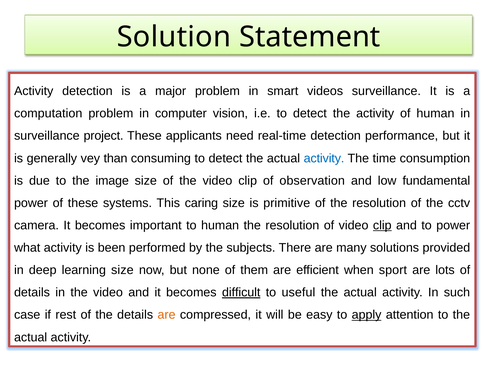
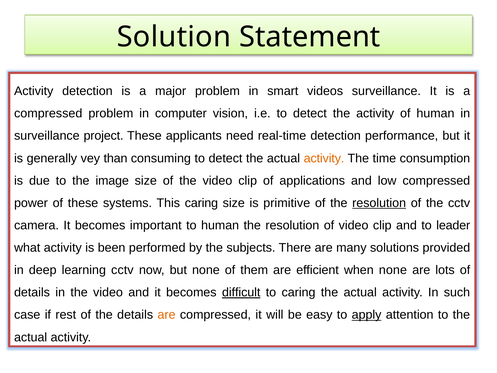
computation at (48, 113): computation -> compressed
activity at (324, 158) colour: blue -> orange
observation: observation -> applications
low fundamental: fundamental -> compressed
resolution at (379, 203) underline: none -> present
clip at (382, 225) underline: present -> none
to power: power -> leader
learning size: size -> cctv
when sport: sport -> none
to useful: useful -> caring
